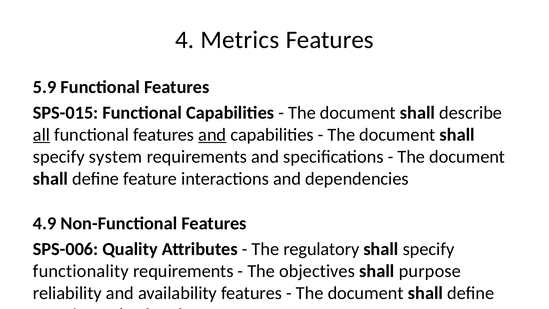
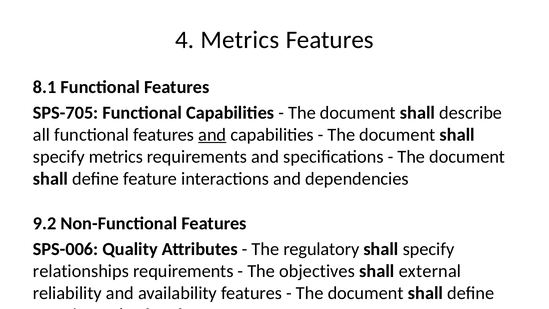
5.9: 5.9 -> 8.1
SPS-015: SPS-015 -> SPS-705
all underline: present -> none
specify system: system -> metrics
4.9: 4.9 -> 9.2
functionality: functionality -> relationships
purpose: purpose -> external
